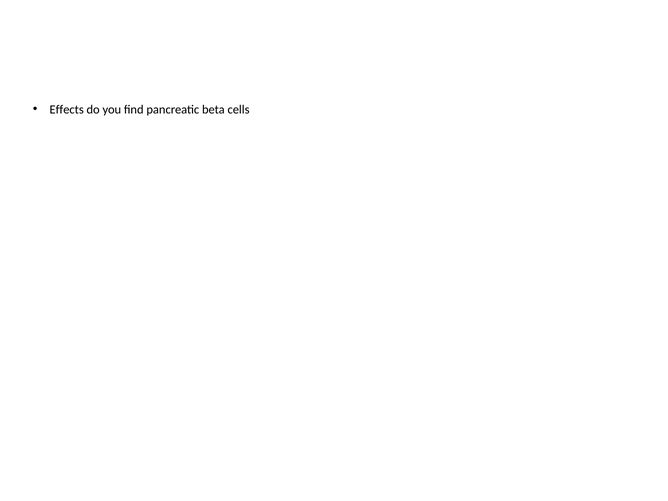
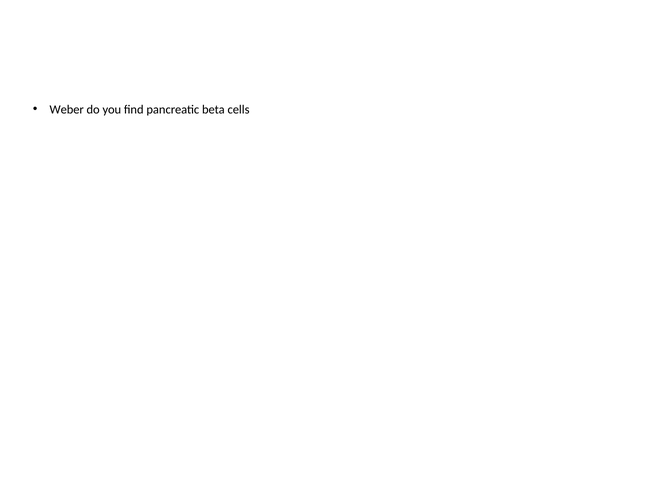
Effects: Effects -> Weber
